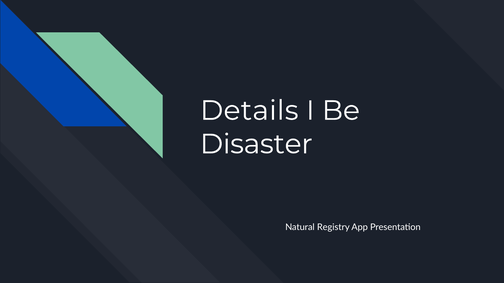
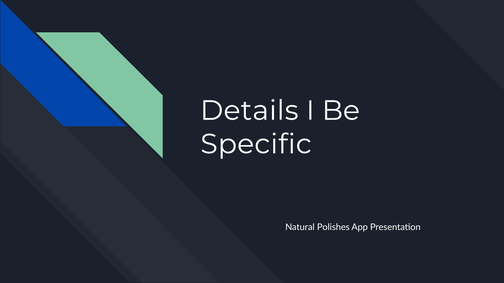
Disaster: Disaster -> Specific
Registry: Registry -> Polishes
